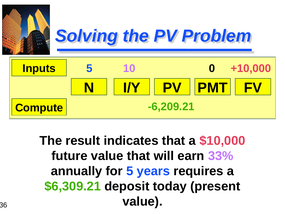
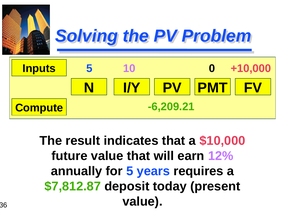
33%: 33% -> 12%
$6,309.21: $6,309.21 -> $7,812.87
